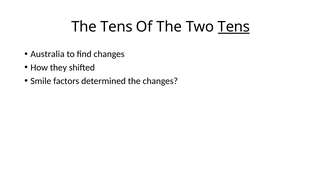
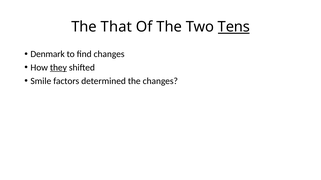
The Tens: Tens -> That
Australia: Australia -> Denmark
they underline: none -> present
